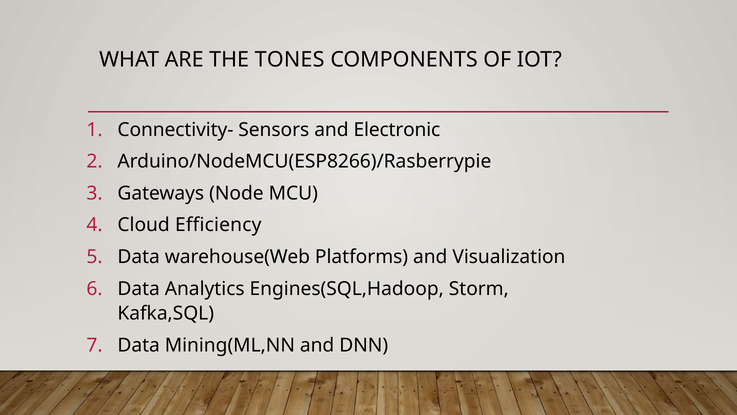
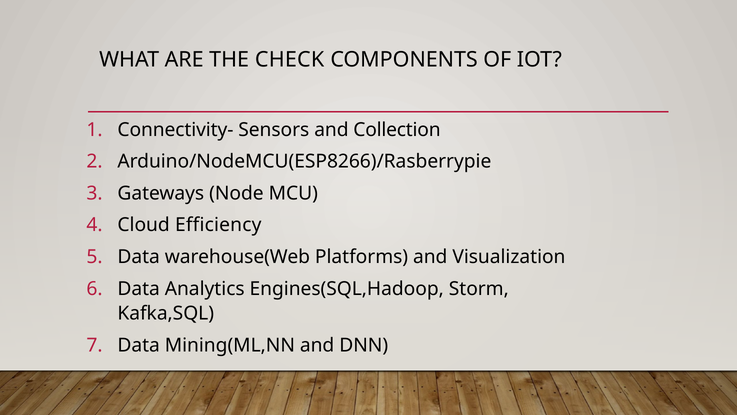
TONES: TONES -> CHECK
Electronic: Electronic -> Collection
